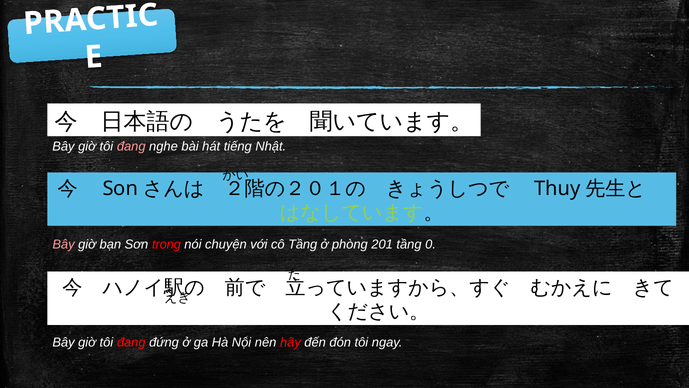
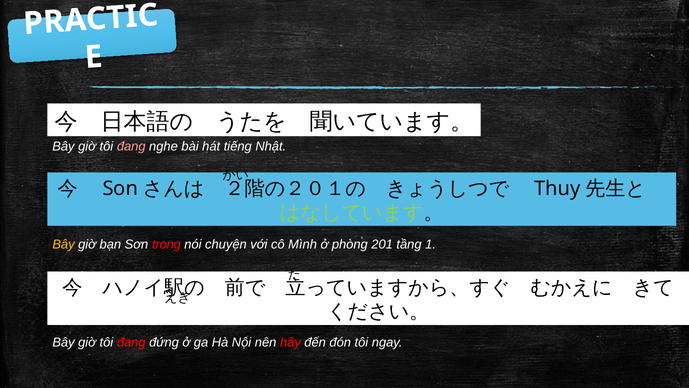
Bây at (63, 244) colour: pink -> yellow
cô Tầng: Tầng -> Mình
0: 0 -> 1
